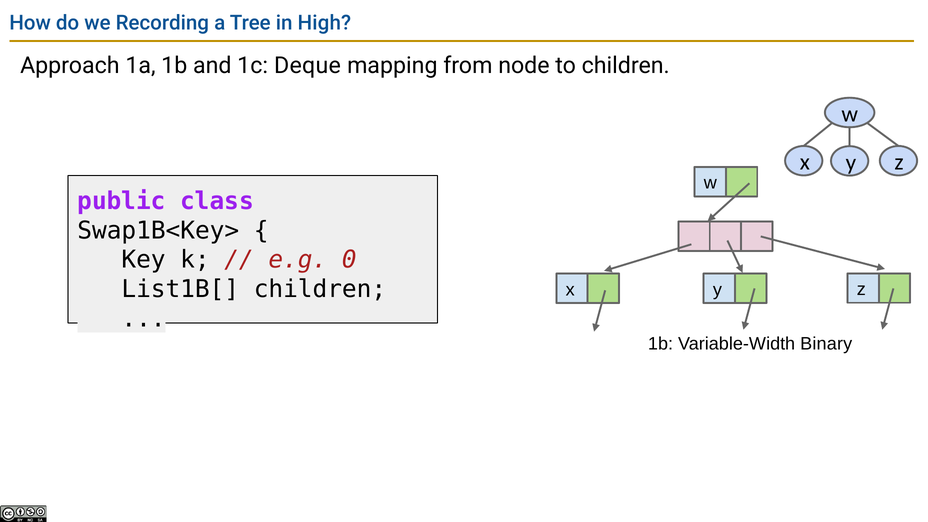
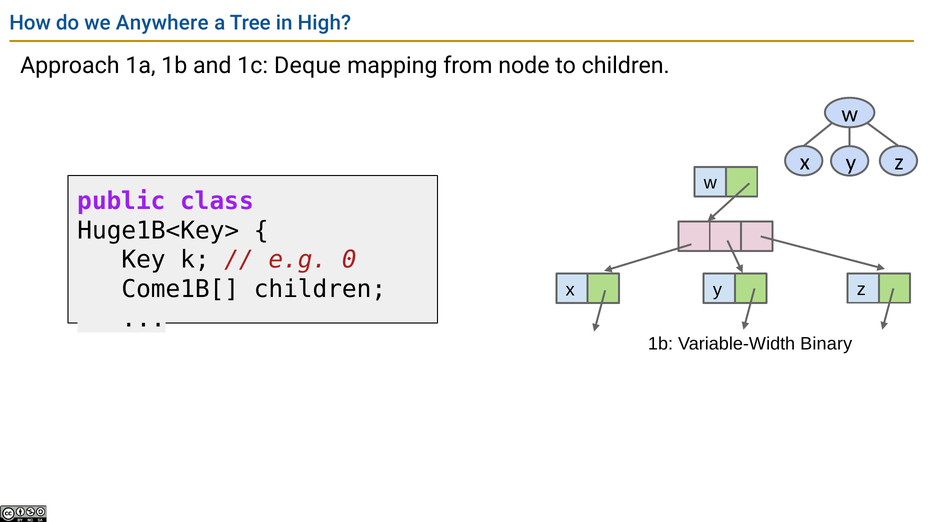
Recording: Recording -> Anywhere
Swap1B<Key>: Swap1B<Key> -> Huge1B<Key>
List1B[: List1B[ -> Come1B[
